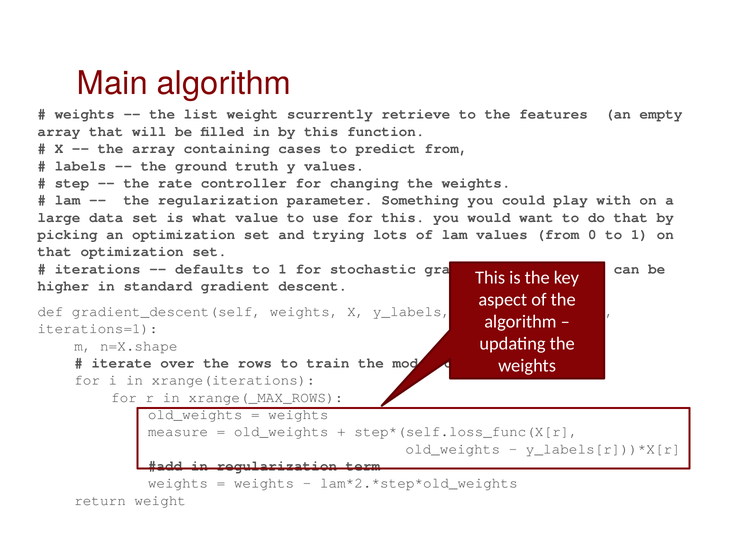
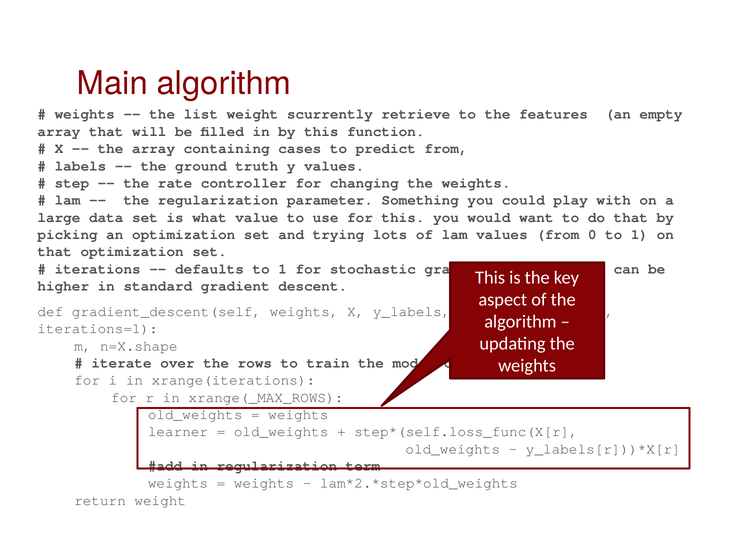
measure: measure -> learner
